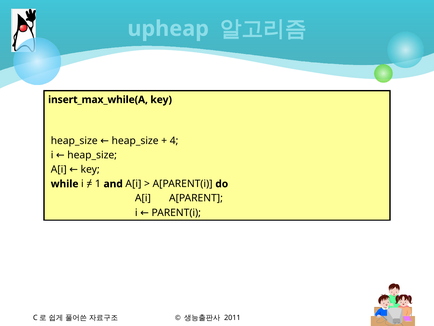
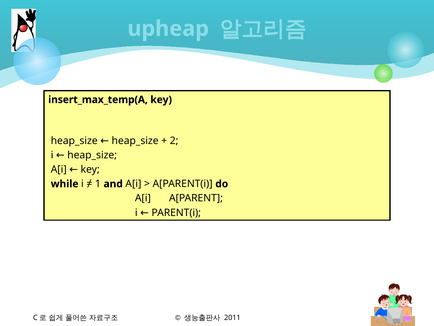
insert_max_while(A: insert_max_while(A -> insert_max_temp(A
4: 4 -> 2
